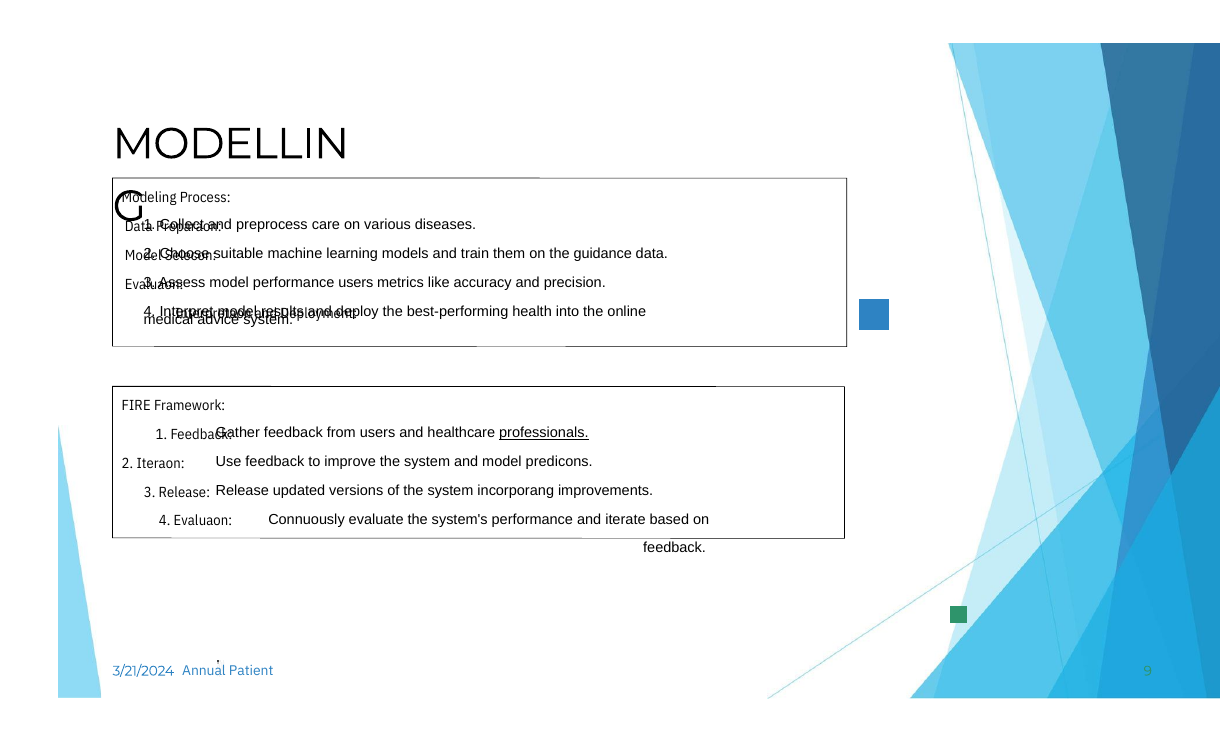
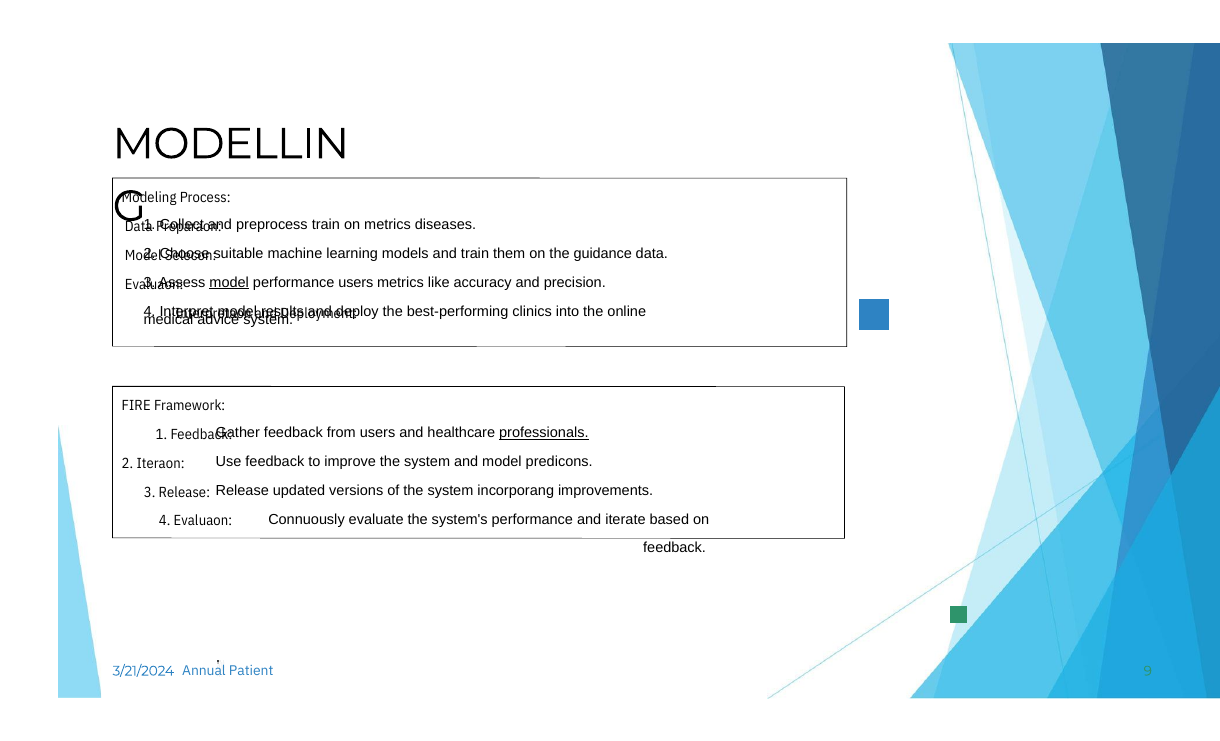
preprocess care: care -> train
on various: various -> metrics
model at (229, 283) underline: none -> present
health: health -> clinics
